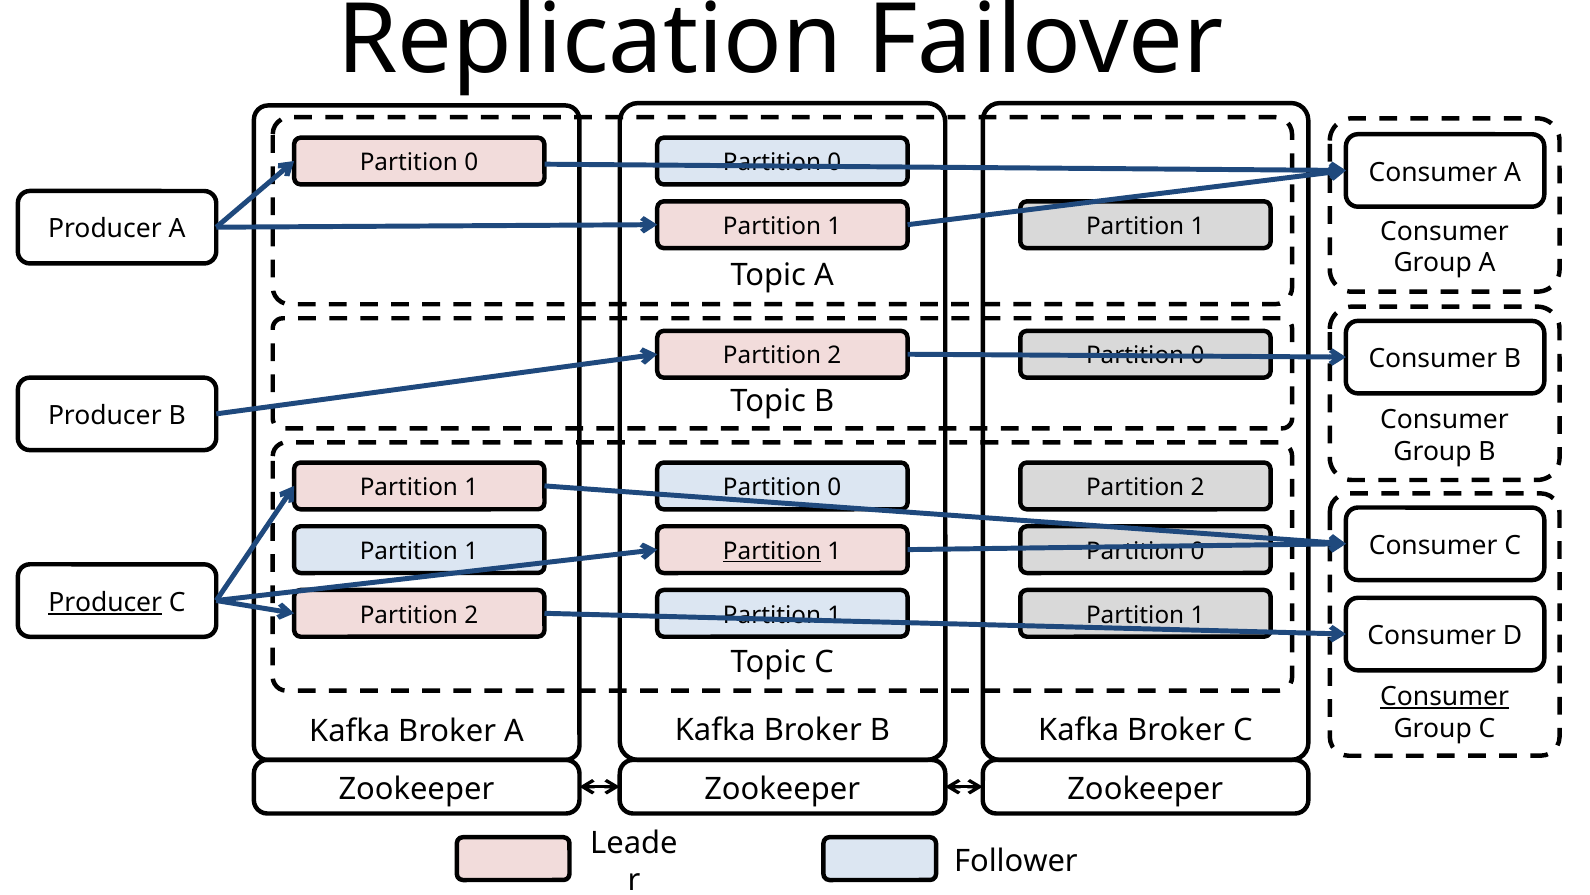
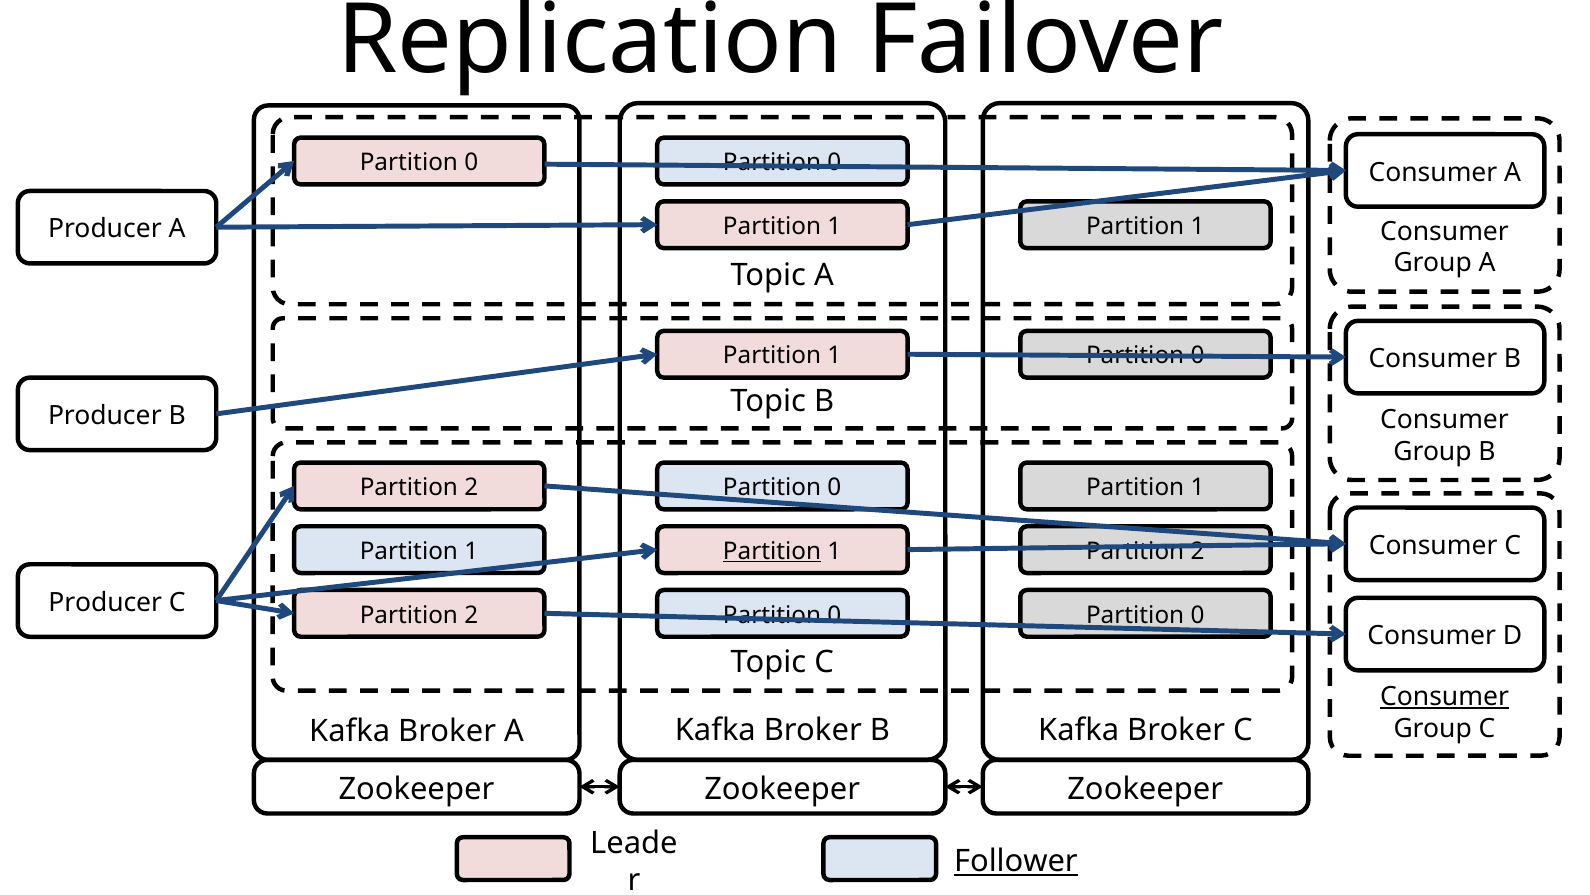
2 at (834, 356): 2 -> 1
1 at (471, 487): 1 -> 2
2 at (1197, 487): 2 -> 1
0 at (1197, 551): 0 -> 2
Producer at (105, 602) underline: present -> none
1 at (834, 615): 1 -> 0
1 at (1197, 615): 1 -> 0
Follower underline: none -> present
